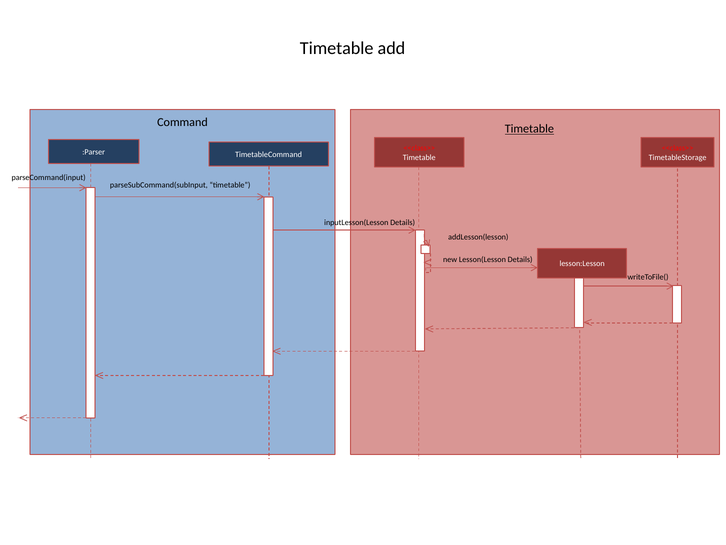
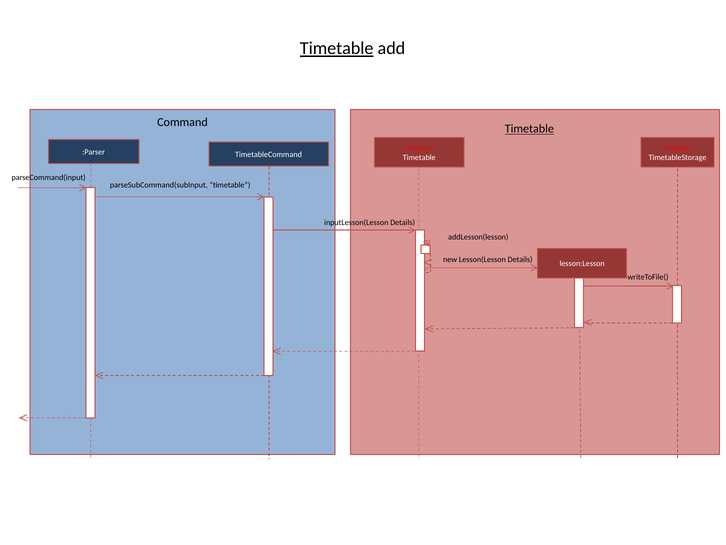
Timetable at (337, 48) underline: none -> present
